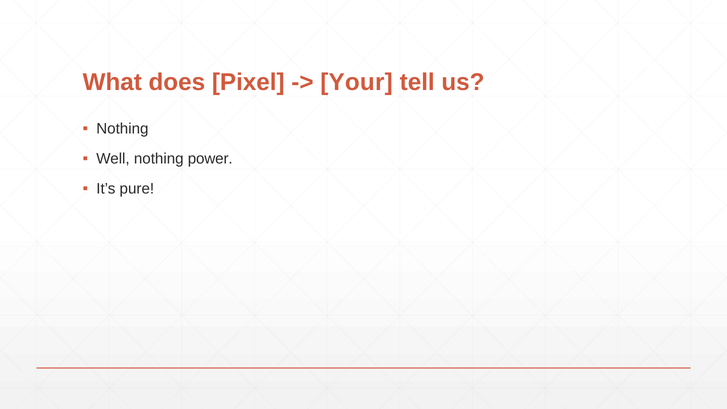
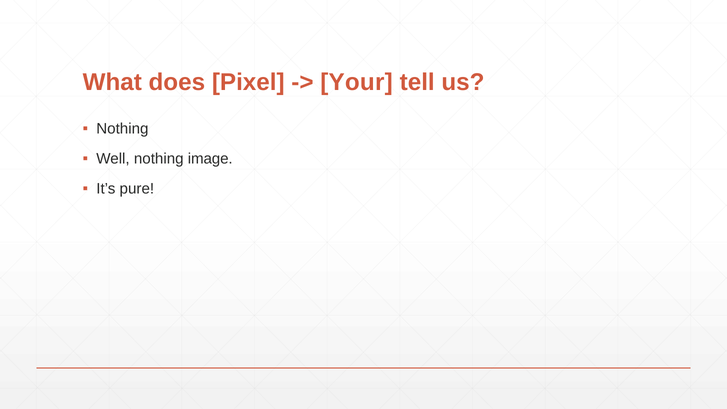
power: power -> image
